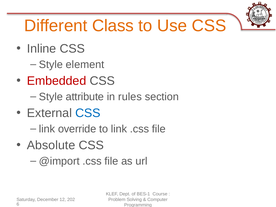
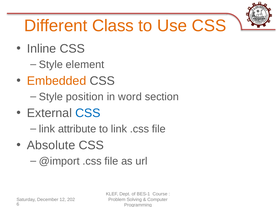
Embedded colour: red -> orange
attribute: attribute -> position
rules: rules -> word
override: override -> attribute
